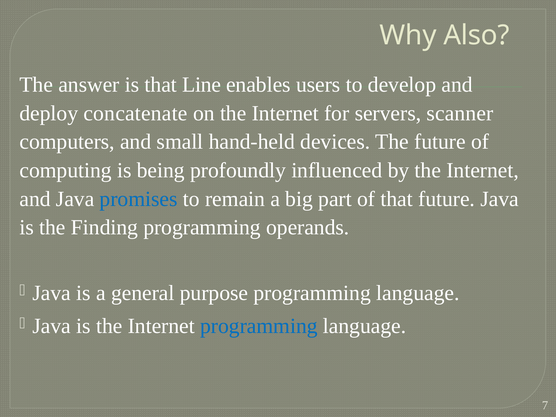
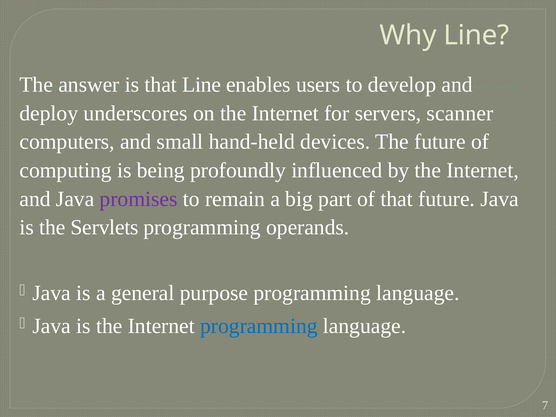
Why Also: Also -> Line
concatenate: concatenate -> underscores
promises colour: blue -> purple
Finding: Finding -> Servlets
